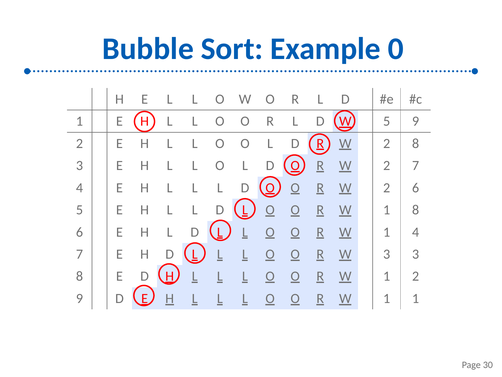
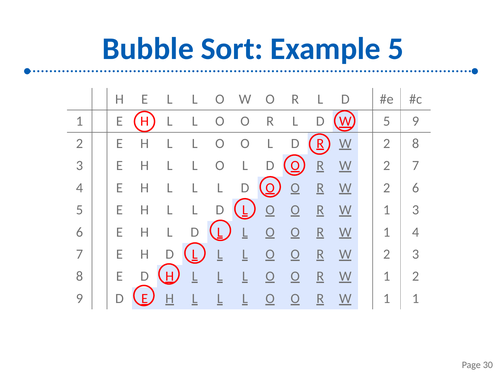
Example 0: 0 -> 5
1 8: 8 -> 3
3 at (387, 254): 3 -> 2
